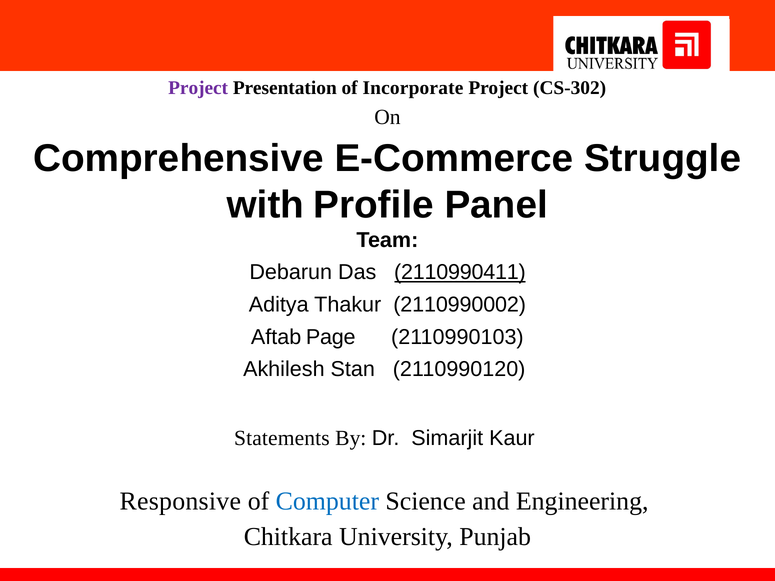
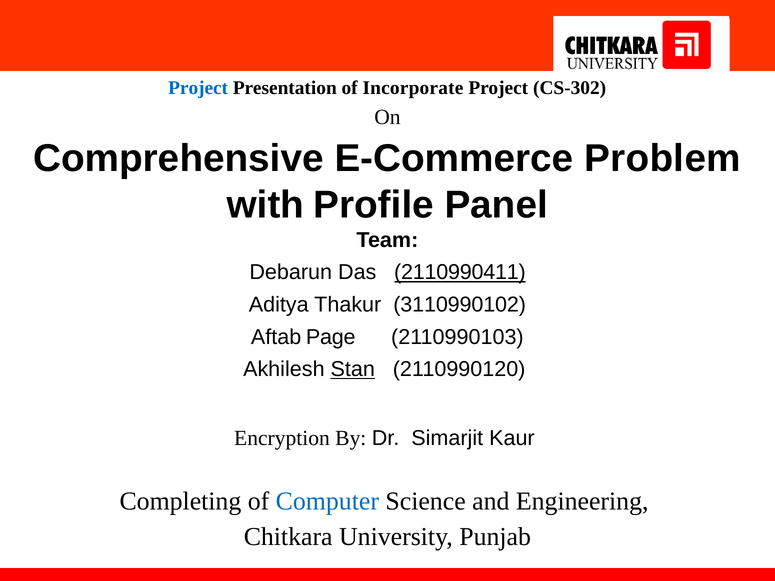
Project at (198, 88) colour: purple -> blue
Struggle: Struggle -> Problem
2110990002: 2110990002 -> 3110990102
Stan underline: none -> present
Statements: Statements -> Encryption
Responsive: Responsive -> Completing
